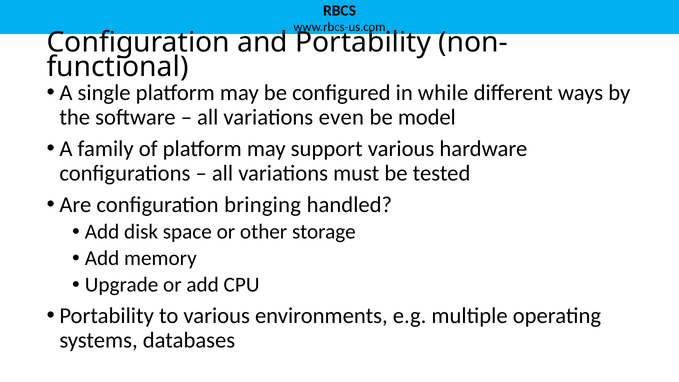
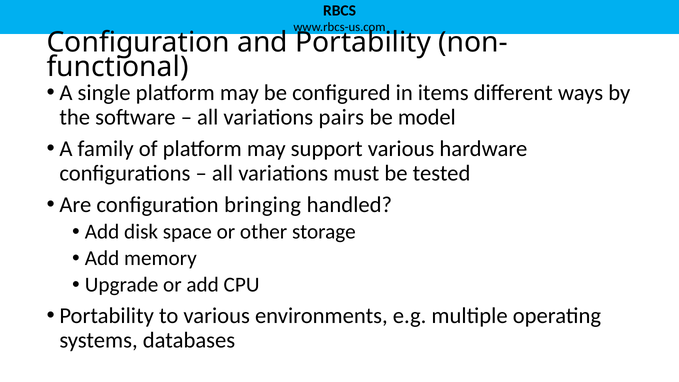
while: while -> items
even: even -> pairs
